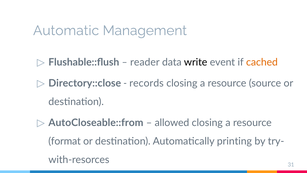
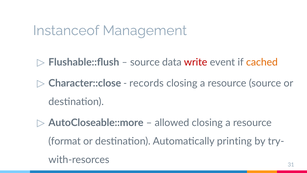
Automatic: Automatic -> Instanceof
reader at (145, 62): reader -> source
write colour: black -> red
Directory::close: Directory::close -> Character::close
AutoCloseable::from: AutoCloseable::from -> AutoCloseable::more
